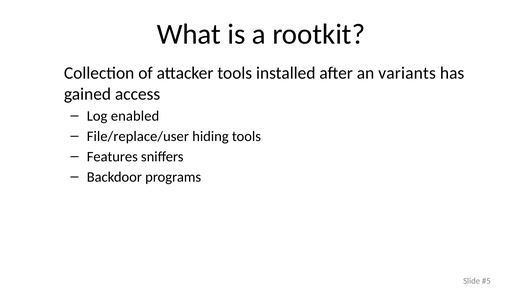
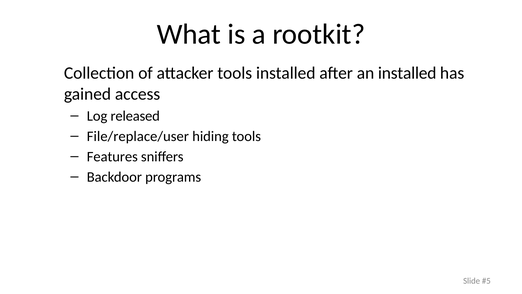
an variants: variants -> installed
enabled: enabled -> released
